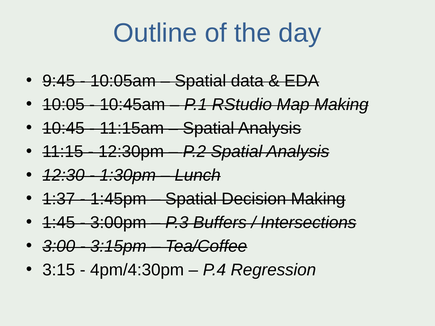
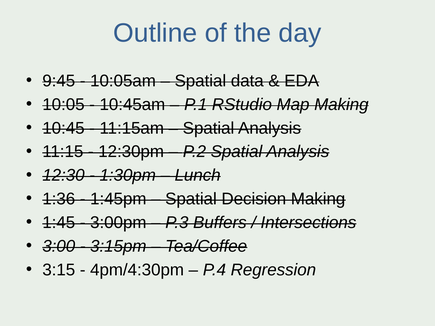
1:37: 1:37 -> 1:36
